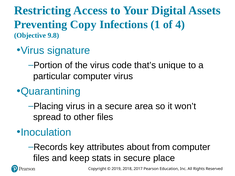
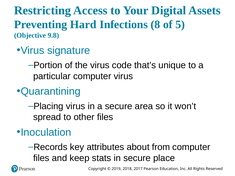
Copy: Copy -> Hard
1: 1 -> 8
4: 4 -> 5
